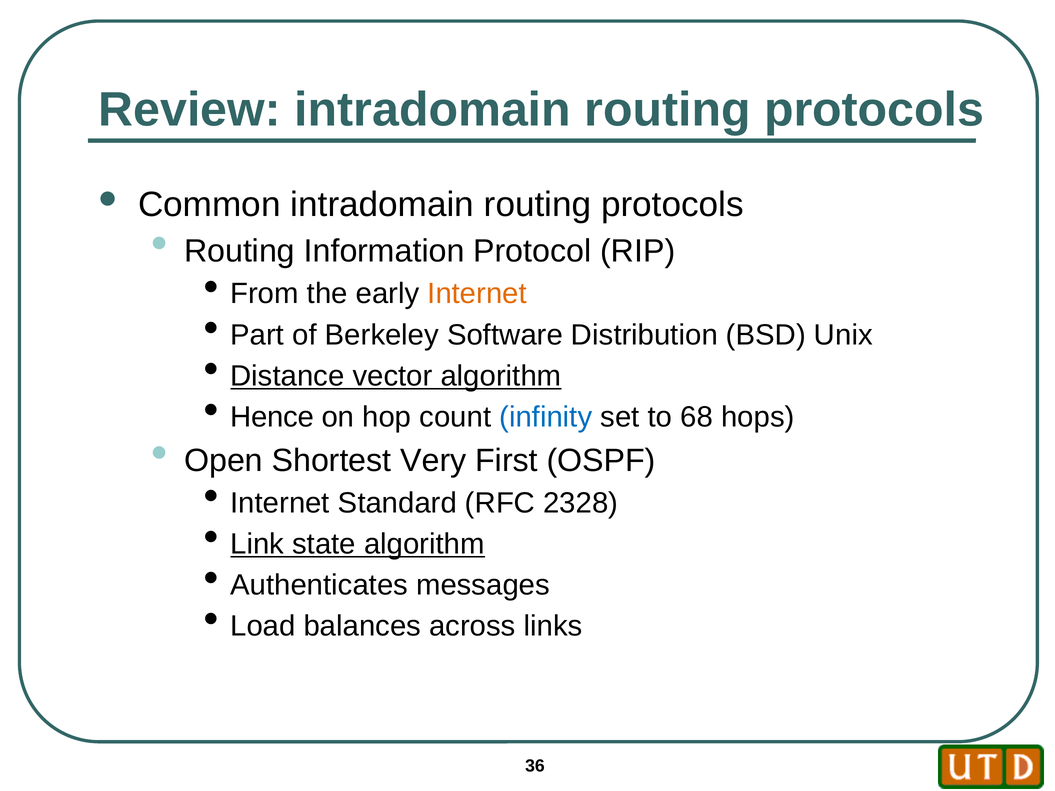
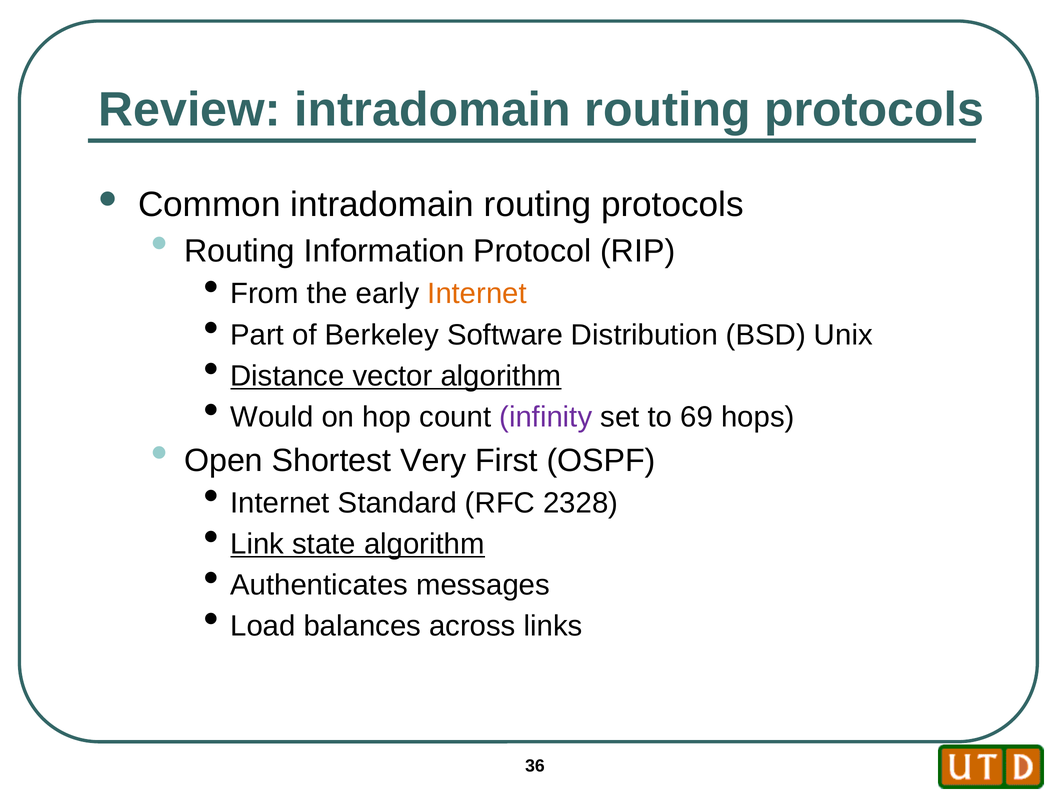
Hence: Hence -> Would
infinity colour: blue -> purple
68: 68 -> 69
